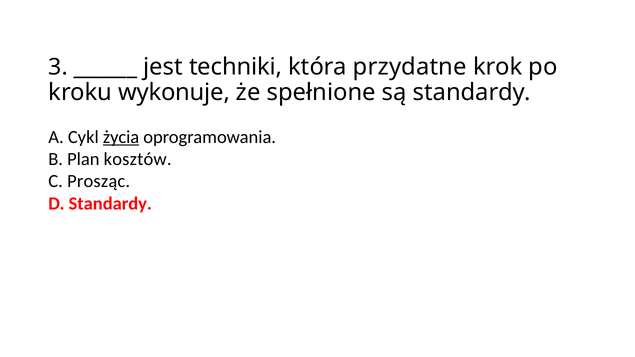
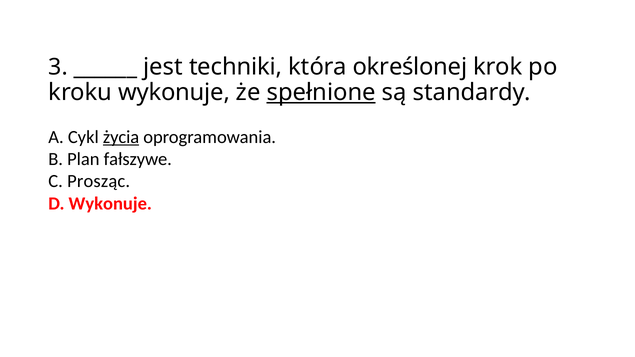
przydatne: przydatne -> określonej
spełnione underline: none -> present
kosztów: kosztów -> fałszywe
D Standardy: Standardy -> Wykonuje
